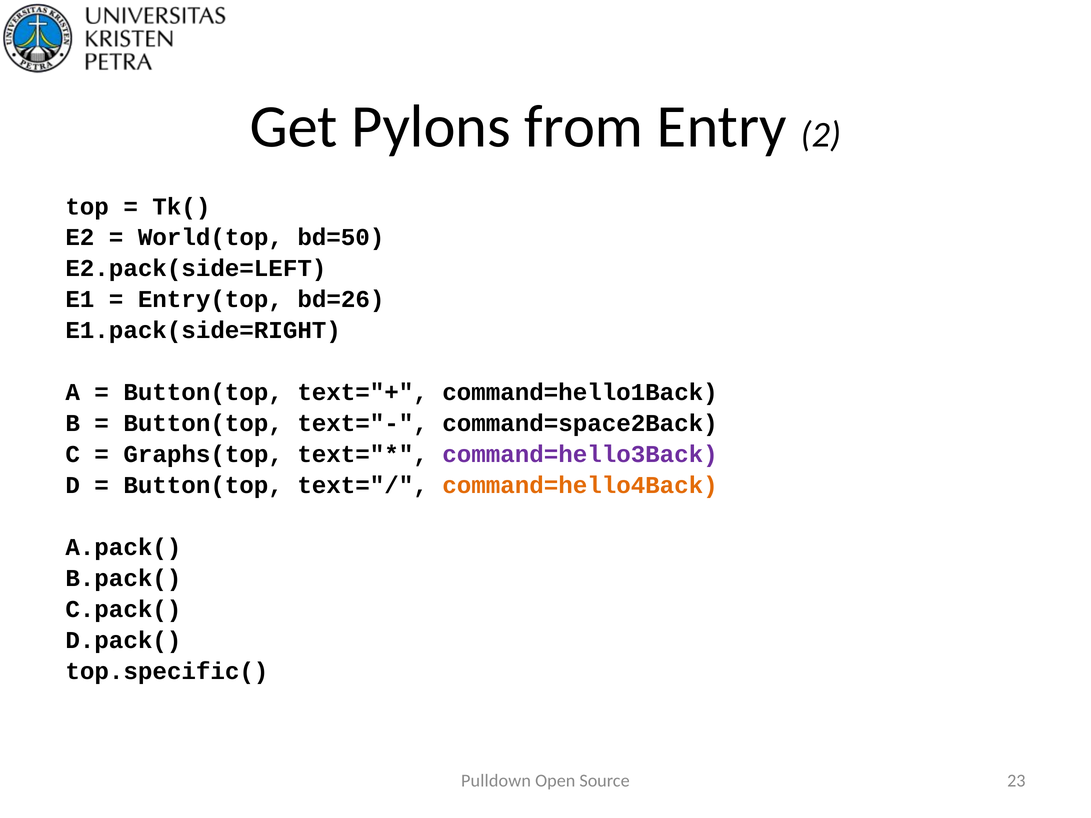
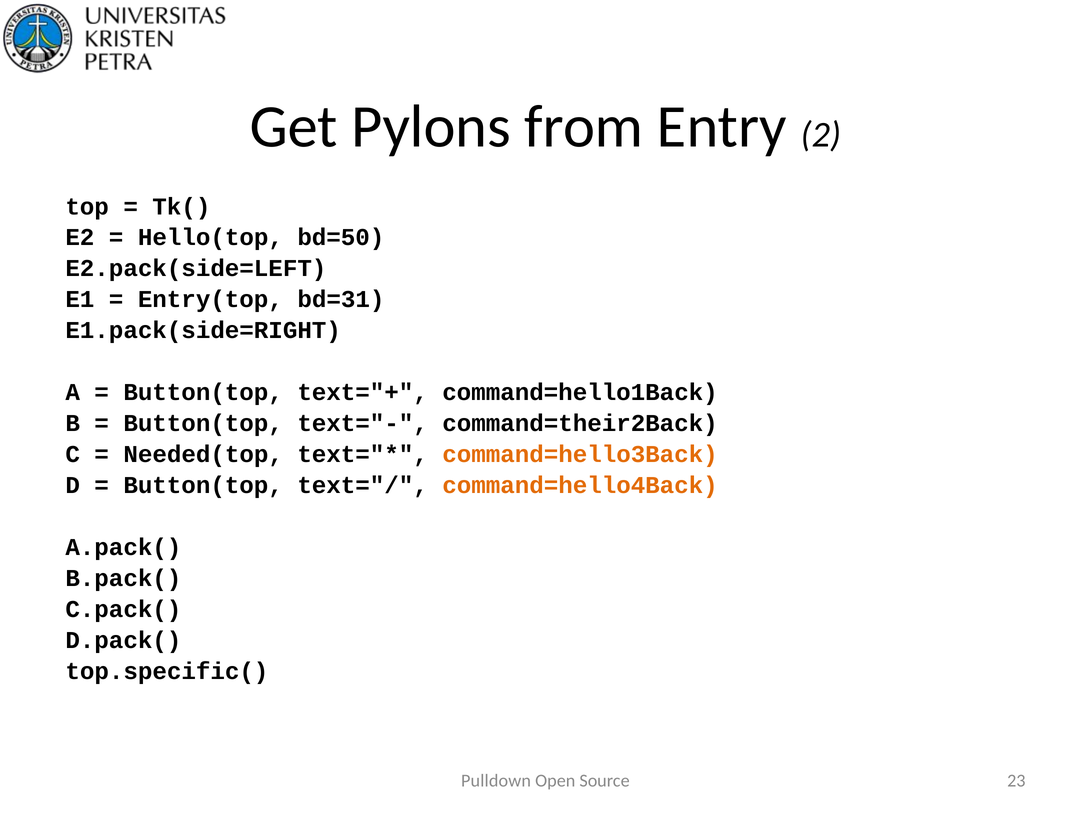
World(top: World(top -> Hello(top
bd=26: bd=26 -> bd=31
command=space2Back: command=space2Back -> command=their2Back
Graphs(top: Graphs(top -> Needed(top
command=hello3Back colour: purple -> orange
